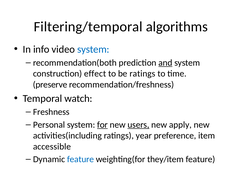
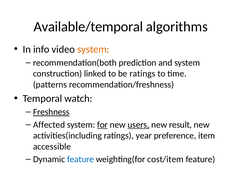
Filtering/temporal: Filtering/temporal -> Available/temporal
system at (93, 49) colour: blue -> orange
and underline: present -> none
effect: effect -> linked
preserve: preserve -> patterns
Freshness underline: none -> present
Personal: Personal -> Affected
apply: apply -> result
they/item: they/item -> cost/item
